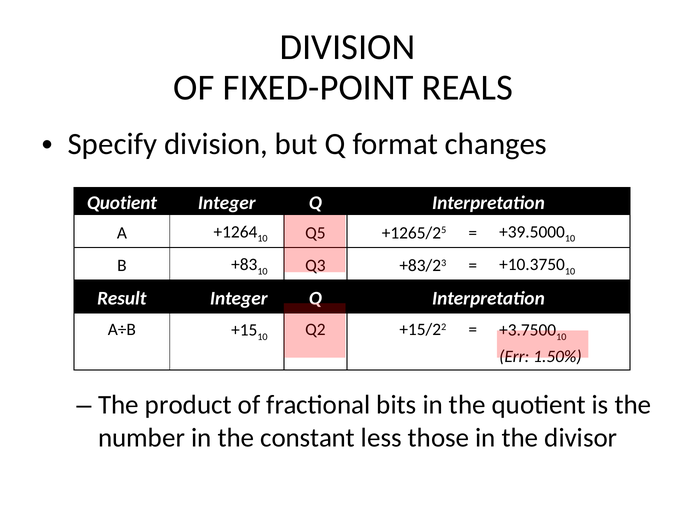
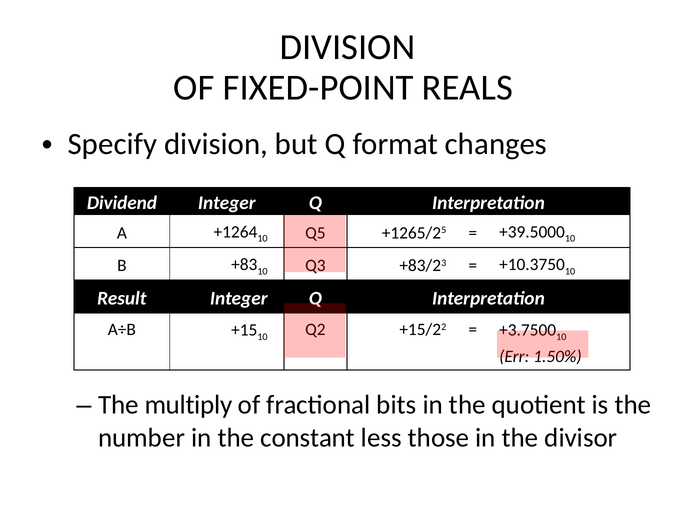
Quotient at (122, 203): Quotient -> Dividend
product: product -> multiply
